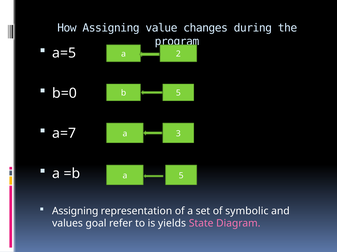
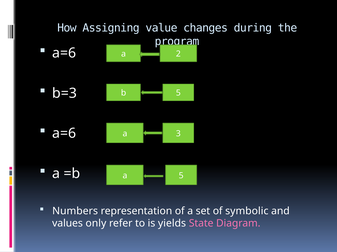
a=5 at (64, 53): a=5 -> a=6
b=0: b=0 -> b=3
a=7 at (64, 134): a=7 -> a=6
Assigning at (75, 212): Assigning -> Numbers
goal: goal -> only
